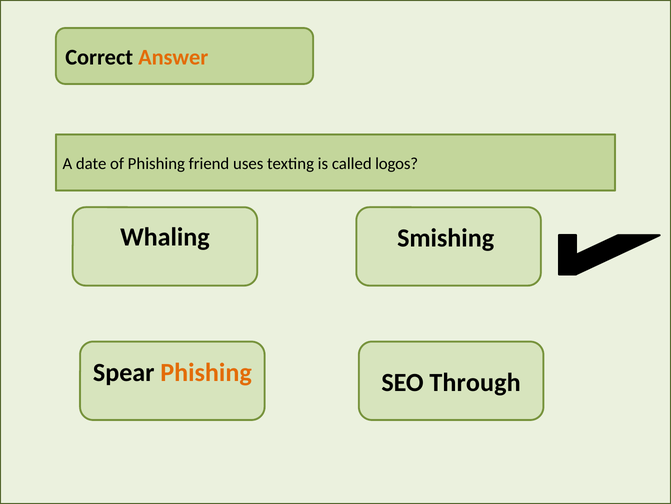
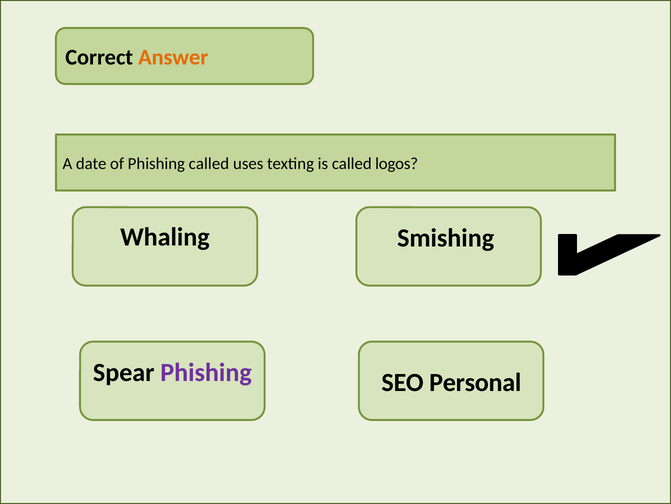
Phishing friend: friend -> called
Phishing at (206, 372) colour: orange -> purple
Through: Through -> Personal
